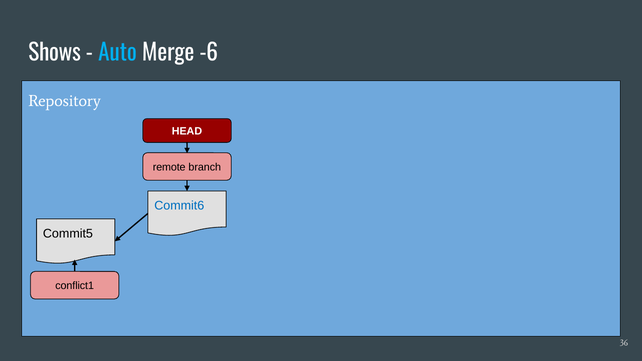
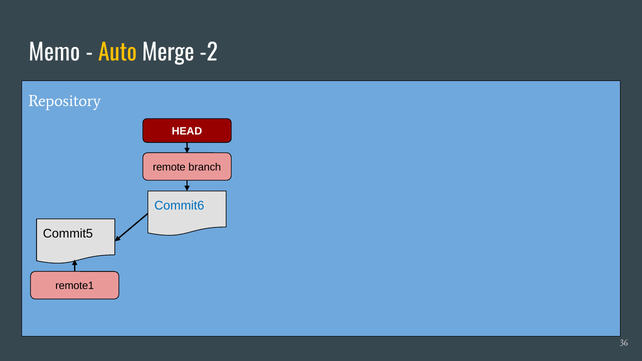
Shows: Shows -> Memo
Auto colour: light blue -> yellow
-6: -6 -> -2
conflict1: conflict1 -> remote1
